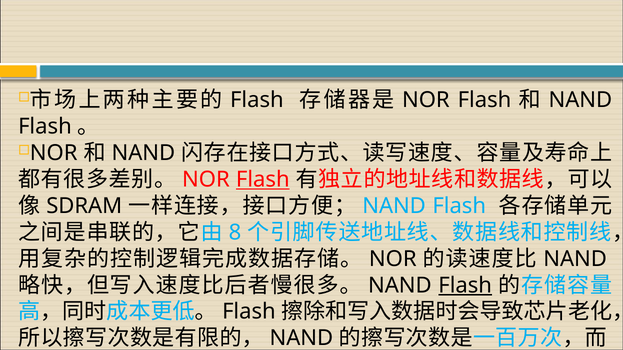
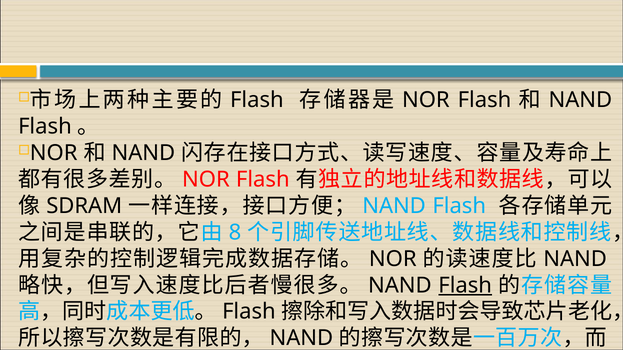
Flash at (263, 180) underline: present -> none
